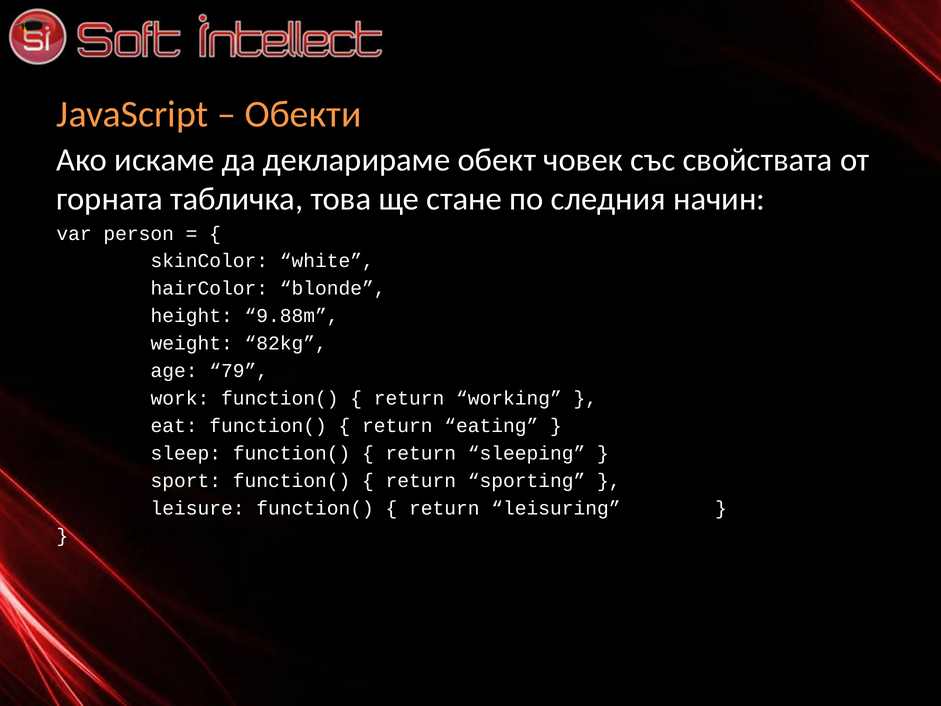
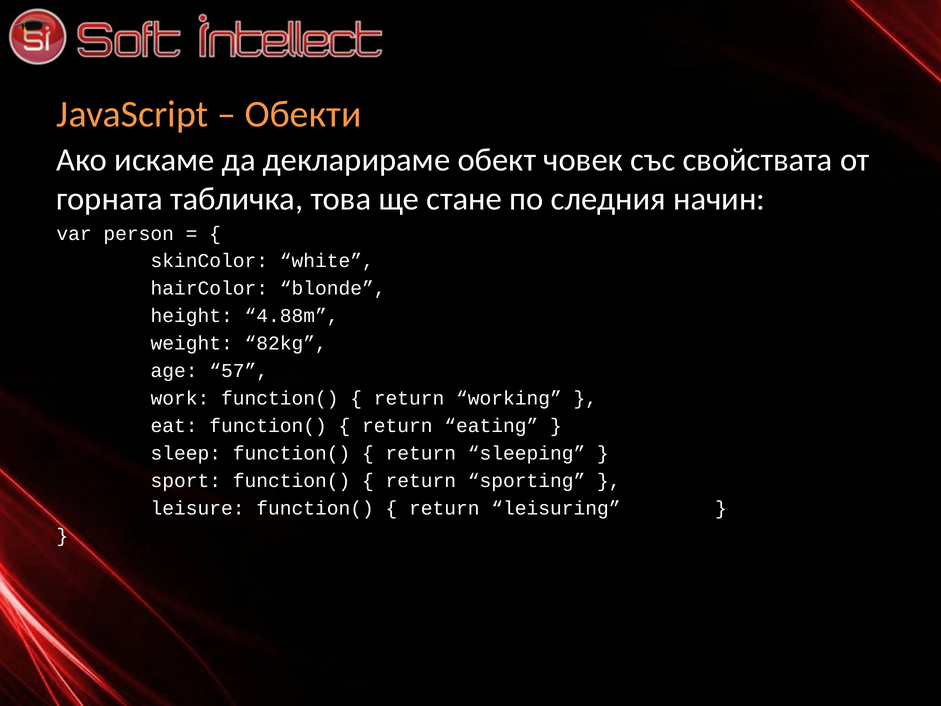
9.88m: 9.88m -> 4.88m
79: 79 -> 57
